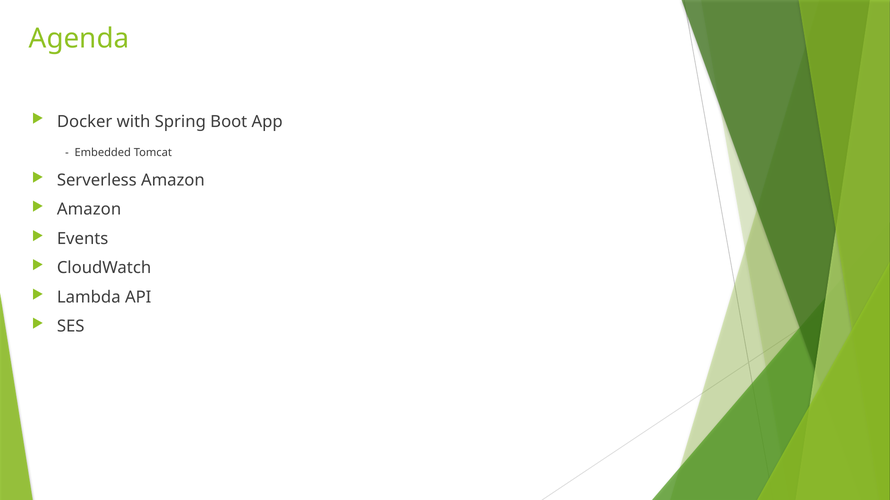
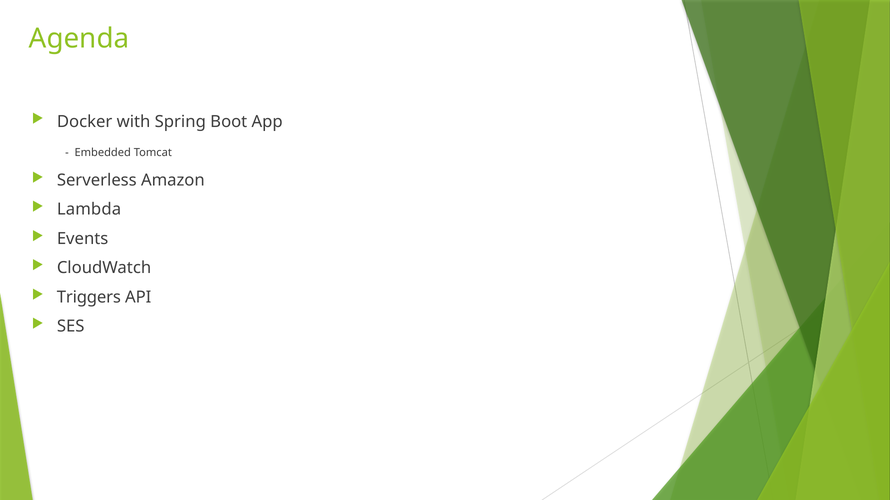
Amazon at (89, 210): Amazon -> Lambda
Lambda: Lambda -> Triggers
